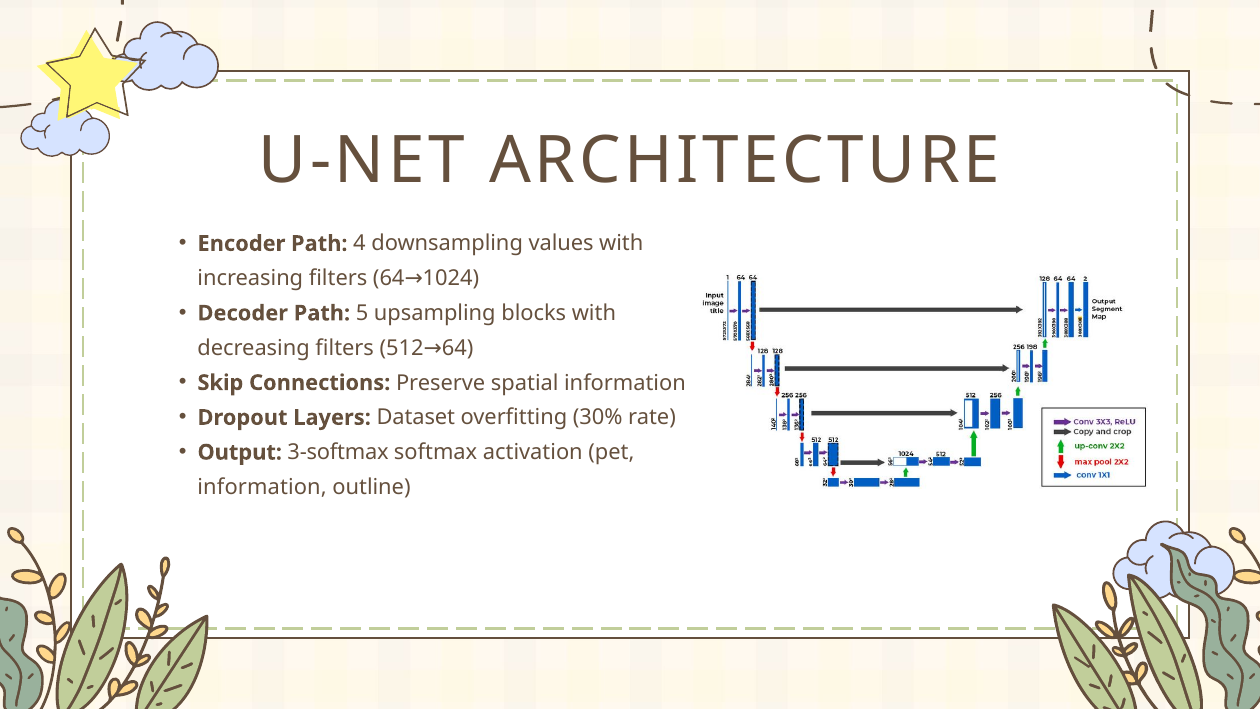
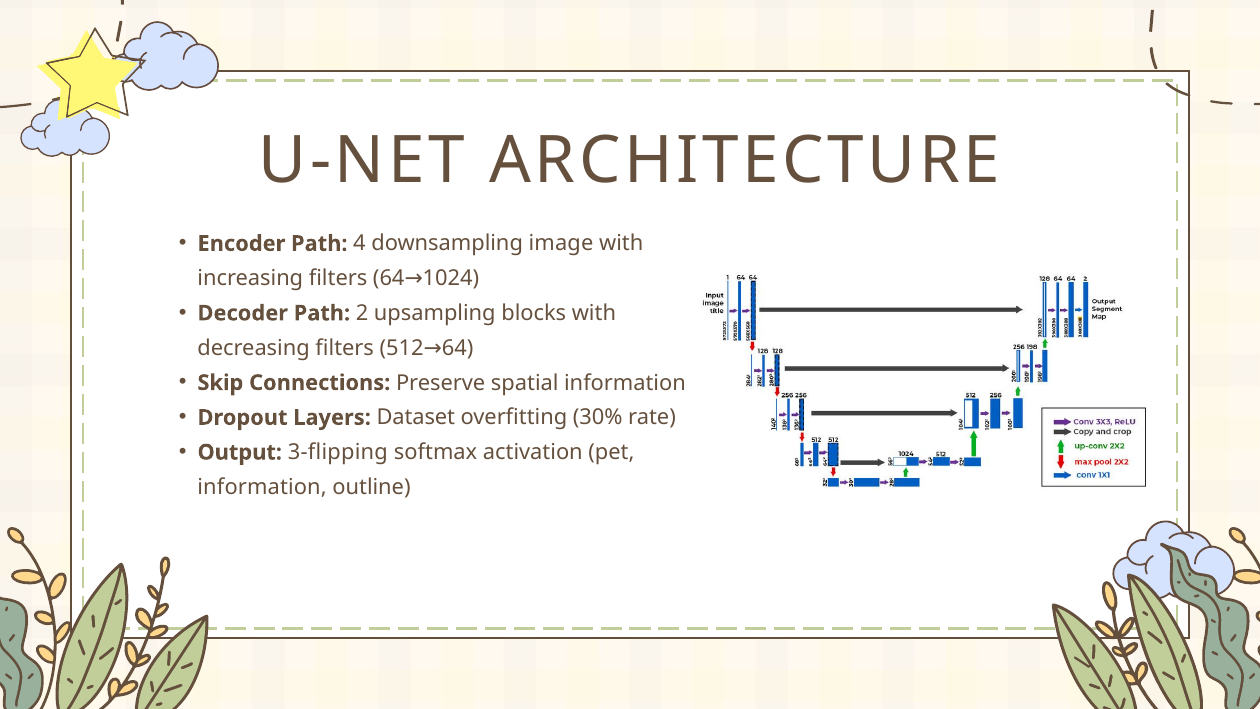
values: values -> image
5: 5 -> 2
3-softmax: 3-softmax -> 3-flipping
